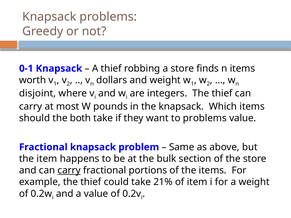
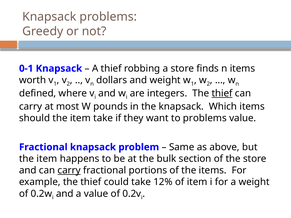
disjoint: disjoint -> defined
thief at (222, 93) underline: none -> present
should the both: both -> item
21%: 21% -> 12%
